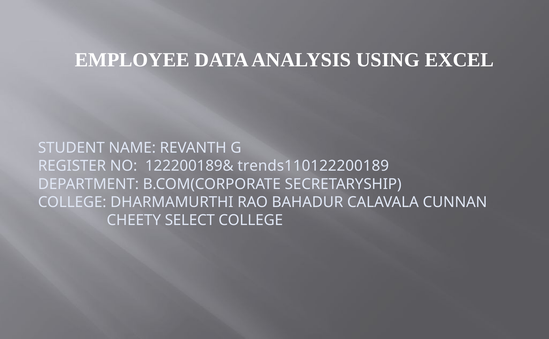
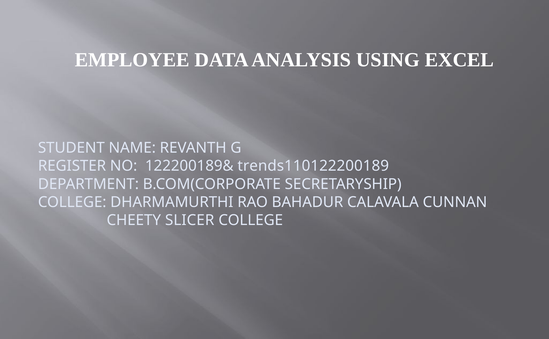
SELECT: SELECT -> SLICER
